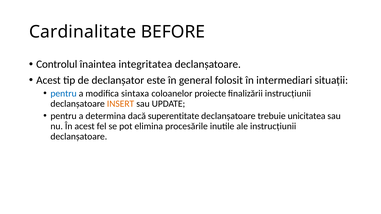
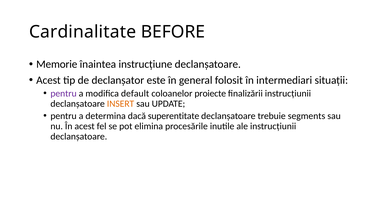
Controlul: Controlul -> Memorie
integritatea: integritatea -> instrucţiune
pentru at (64, 94) colour: blue -> purple
sintaxa: sintaxa -> default
unicitatea: unicitatea -> segments
